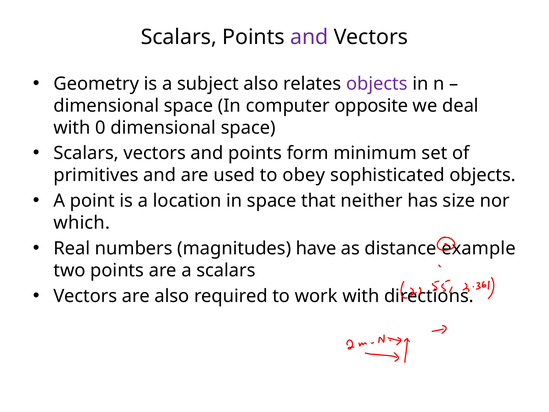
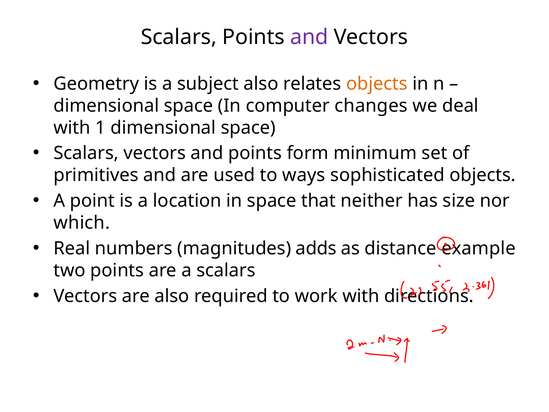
objects at (377, 84) colour: purple -> orange
opposite: opposite -> changes
0: 0 -> 1
obey: obey -> ways
have: have -> adds
